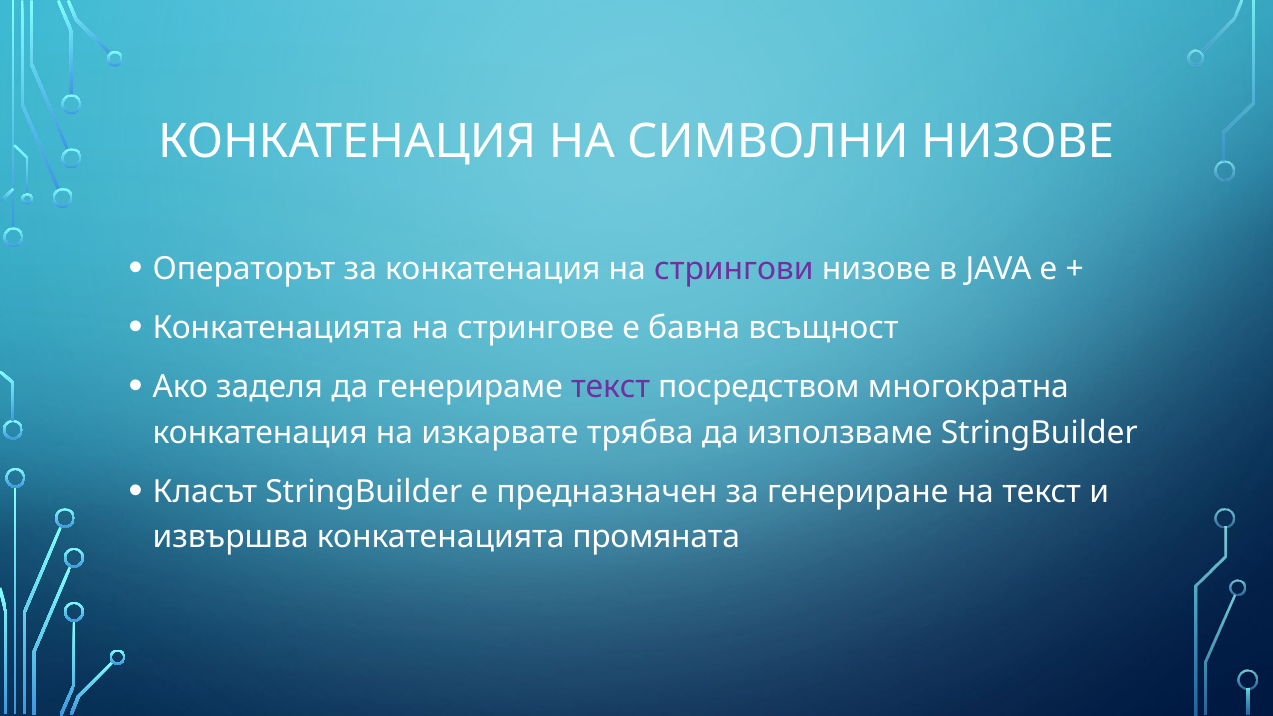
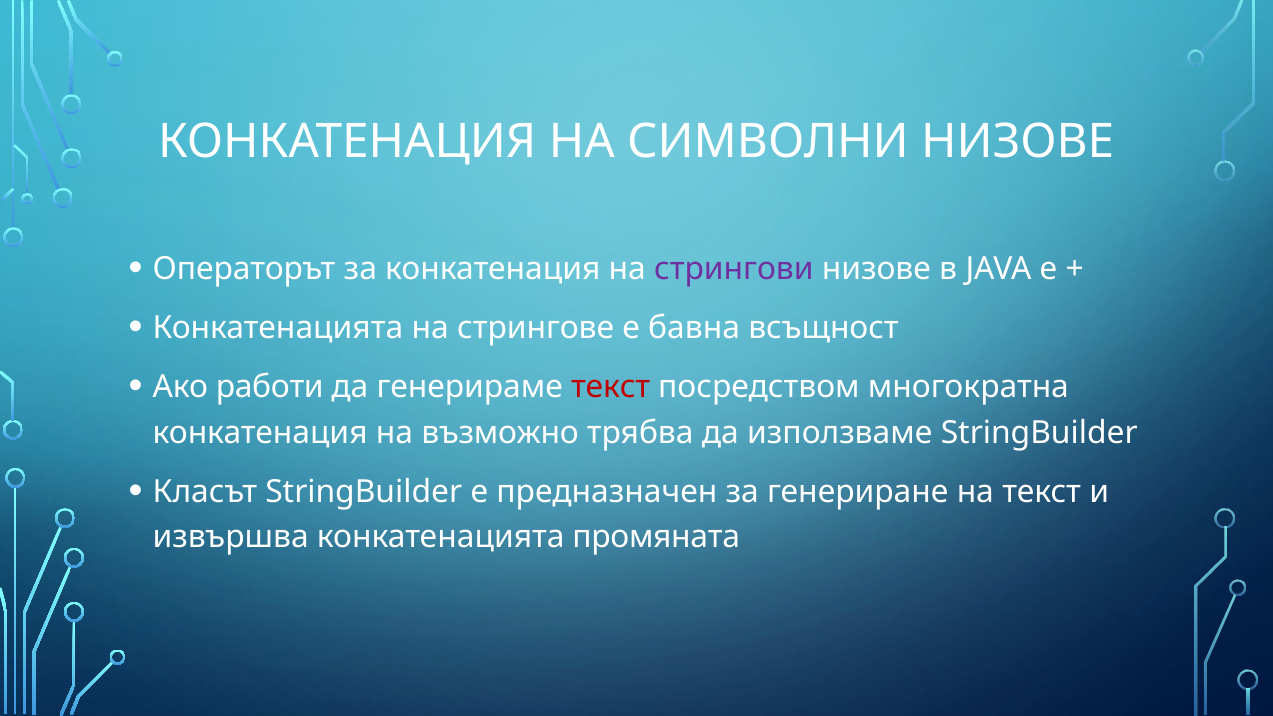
заделя: заделя -> работи
текст at (611, 387) colour: purple -> red
изкарвате: изкарвате -> възможно
